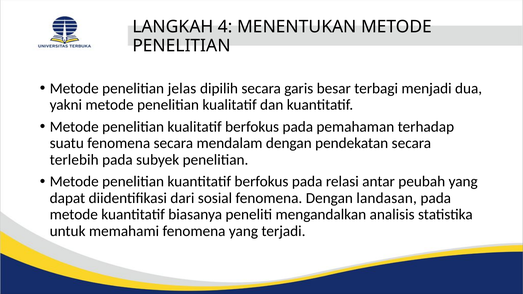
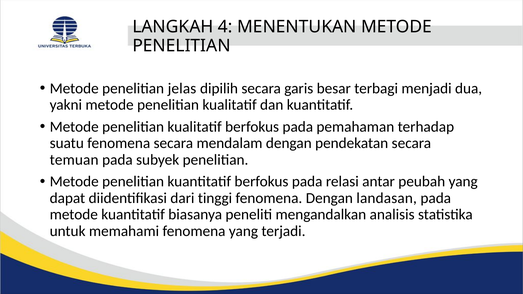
terlebih: terlebih -> temuan
sosial: sosial -> tinggi
